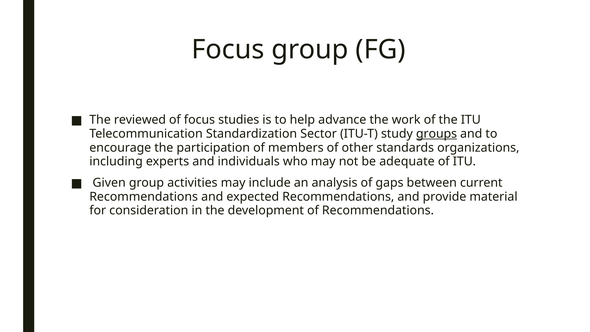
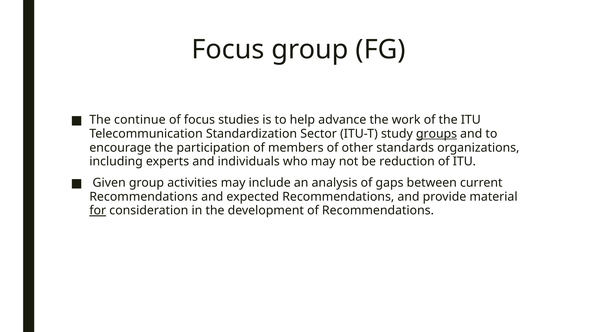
reviewed: reviewed -> continue
adequate: adequate -> reduction
for underline: none -> present
